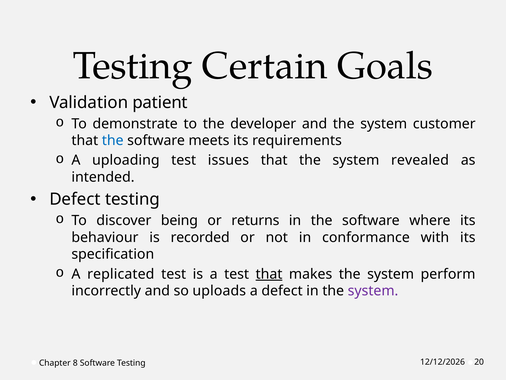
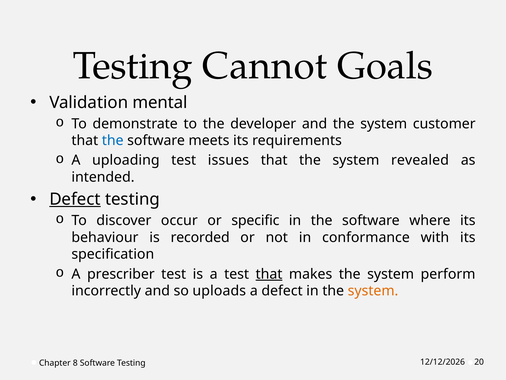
Certain: Certain -> Cannot
patient: patient -> mental
Defect at (75, 199) underline: none -> present
being: being -> occur
returns: returns -> specific
replicated: replicated -> prescriber
system at (373, 291) colour: purple -> orange
